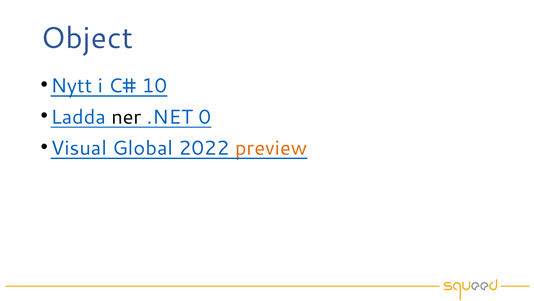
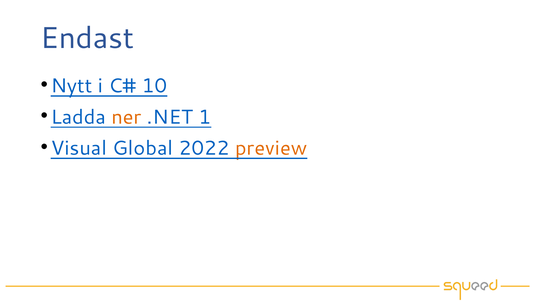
Object: Object -> Endast
ner colour: black -> orange
0: 0 -> 1
